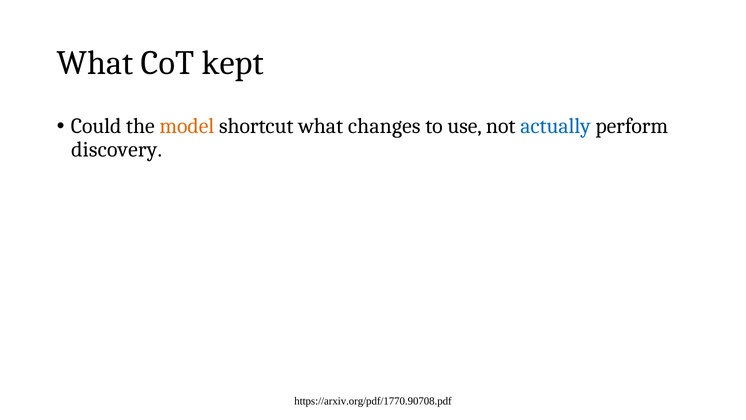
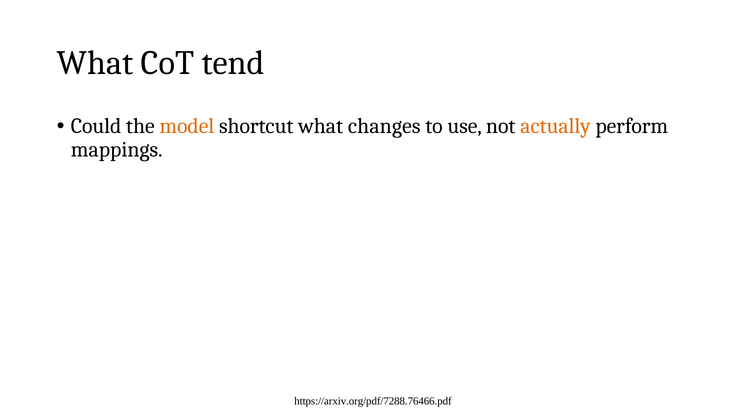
kept: kept -> tend
actually colour: blue -> orange
discovery: discovery -> mappings
https://arxiv.org/pdf/1770.90708.pdf: https://arxiv.org/pdf/1770.90708.pdf -> https://arxiv.org/pdf/7288.76466.pdf
